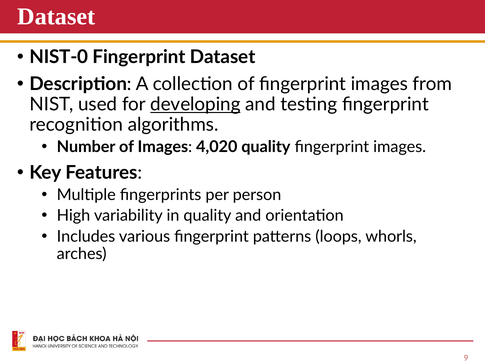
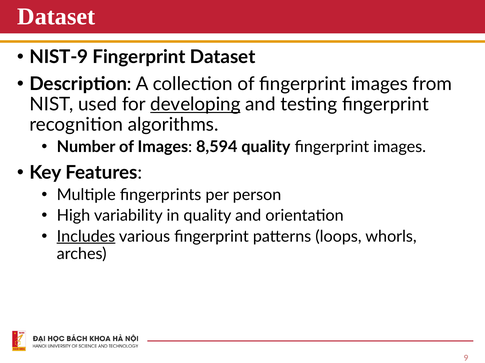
NIST-0: NIST-0 -> NIST-9
4,020: 4,020 -> 8,594
Includes underline: none -> present
